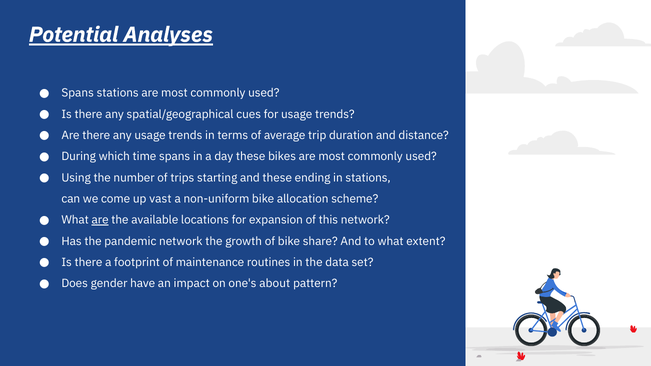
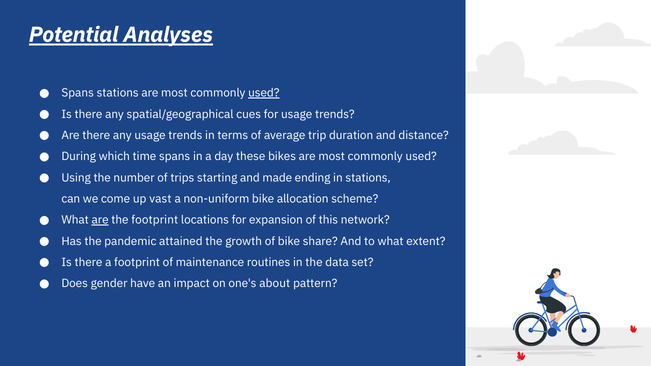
used at (264, 93) underline: none -> present
and these: these -> made
the available: available -> footprint
pandemic network: network -> attained
